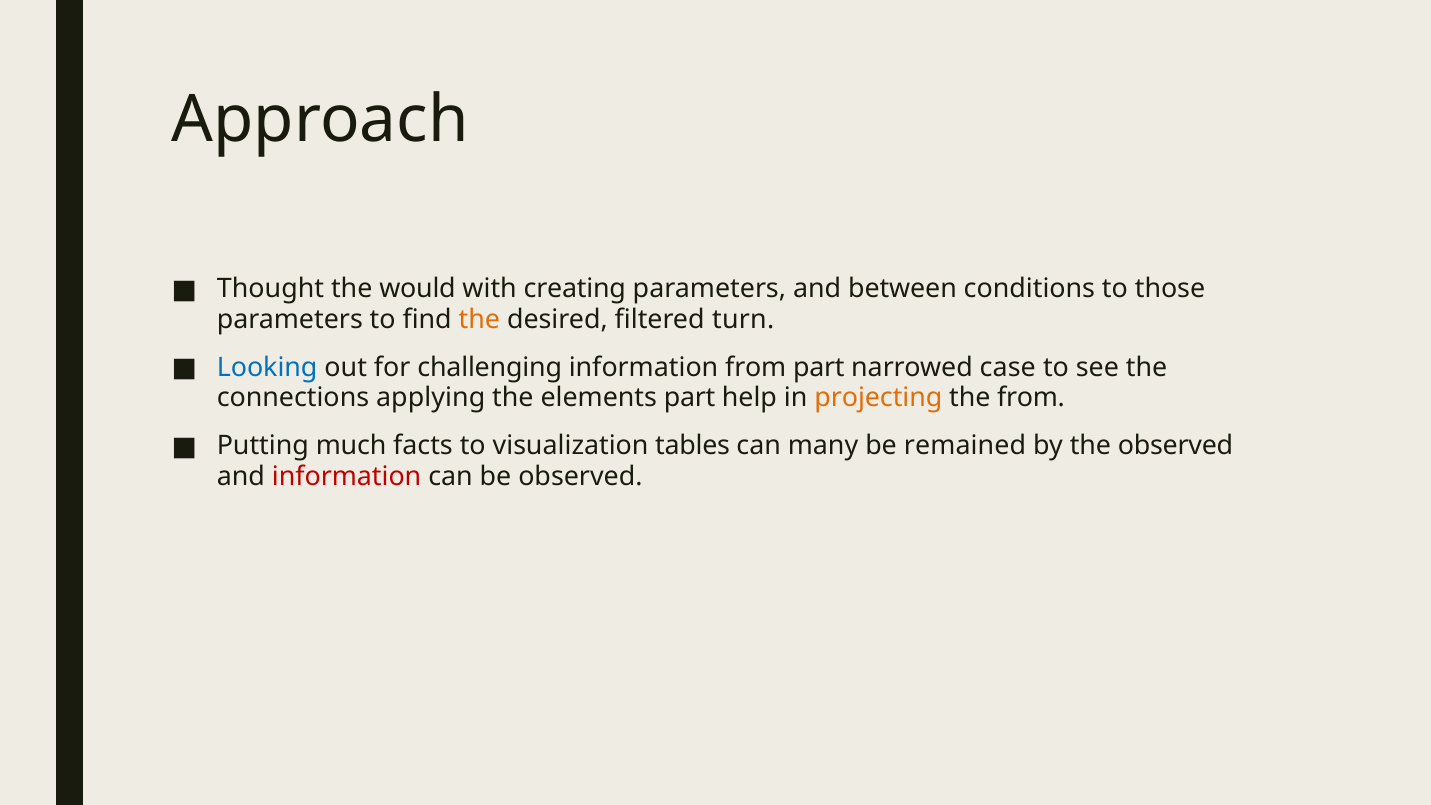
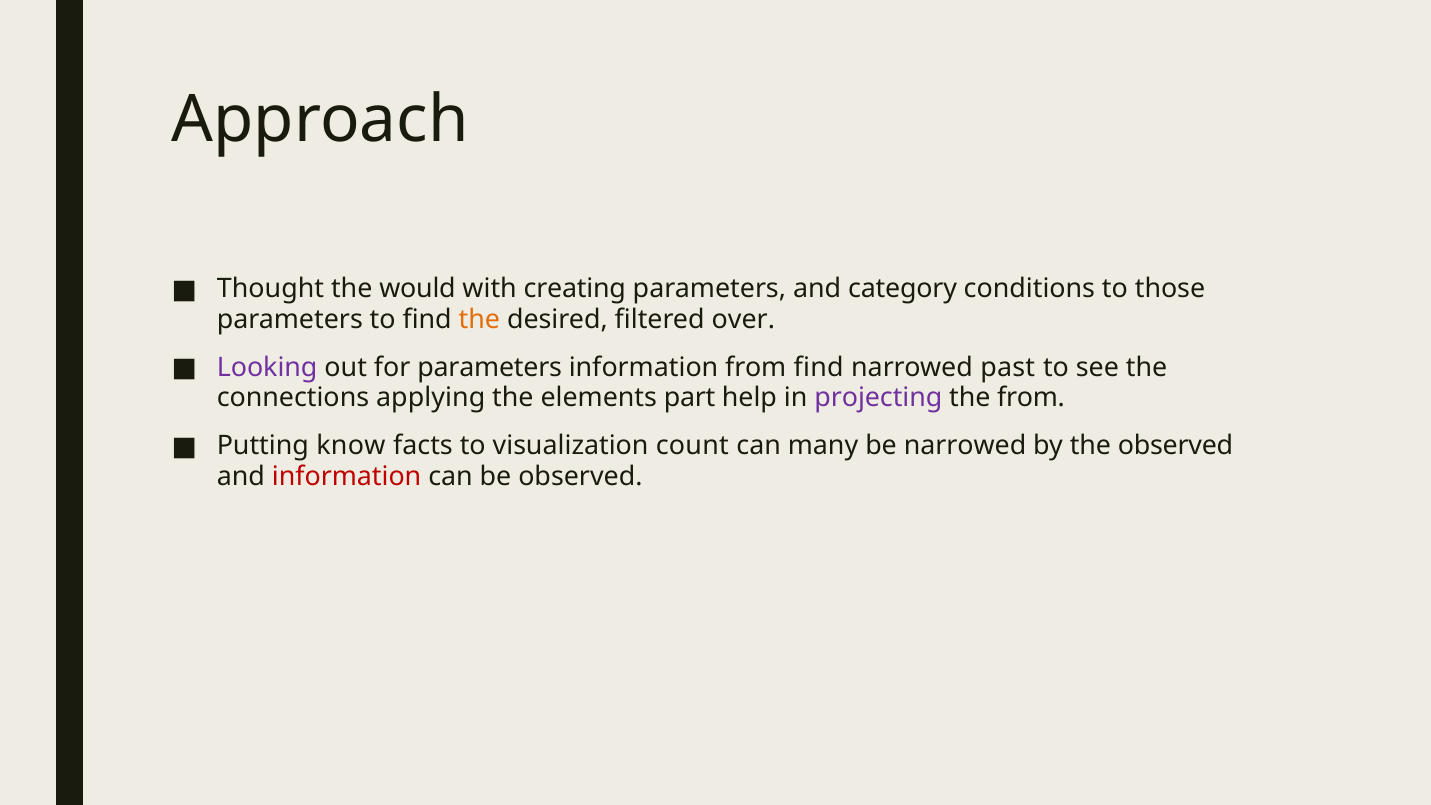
between: between -> category
turn: turn -> over
Looking colour: blue -> purple
for challenging: challenging -> parameters
from part: part -> find
case: case -> past
projecting colour: orange -> purple
much: much -> know
tables: tables -> count
be remained: remained -> narrowed
